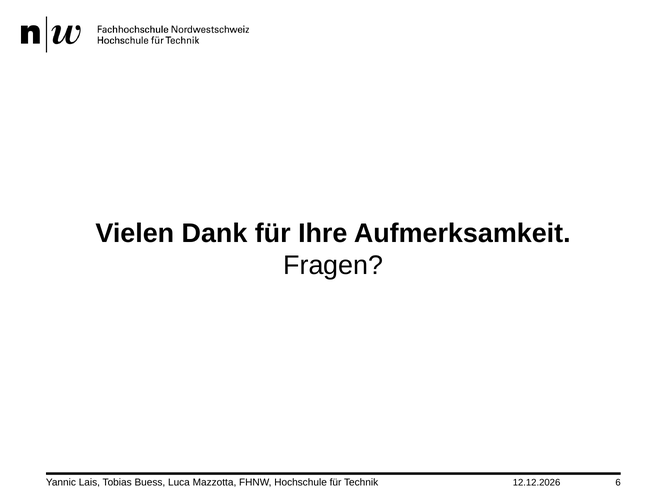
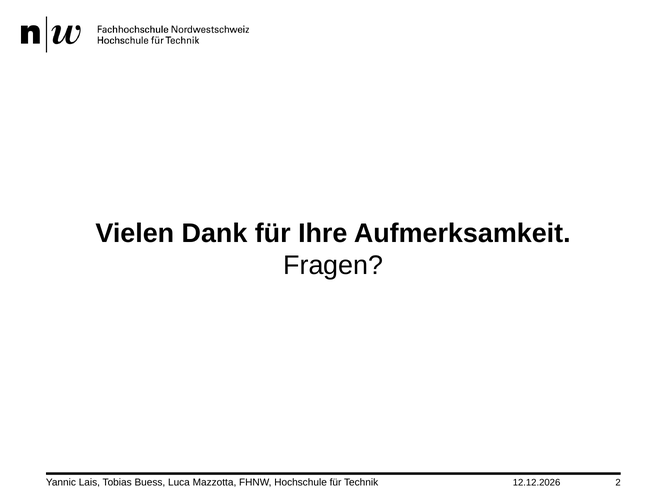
6: 6 -> 2
